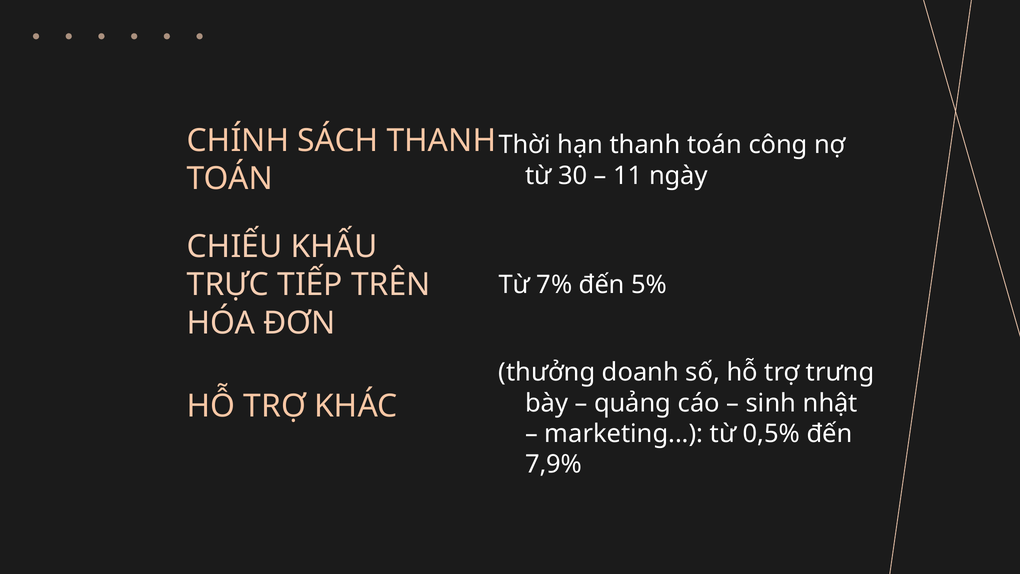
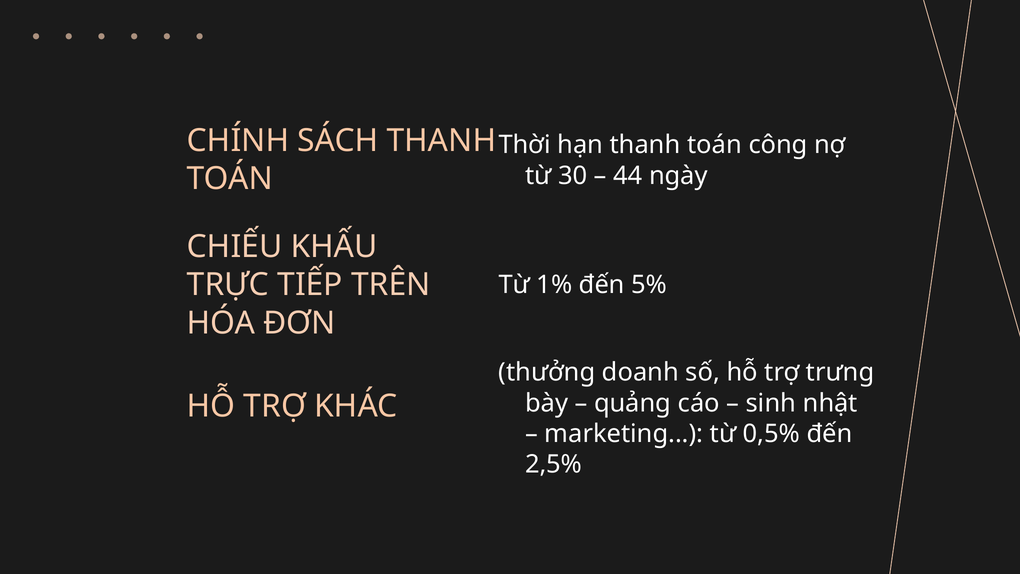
11: 11 -> 44
7%: 7% -> 1%
7,9%: 7,9% -> 2,5%
